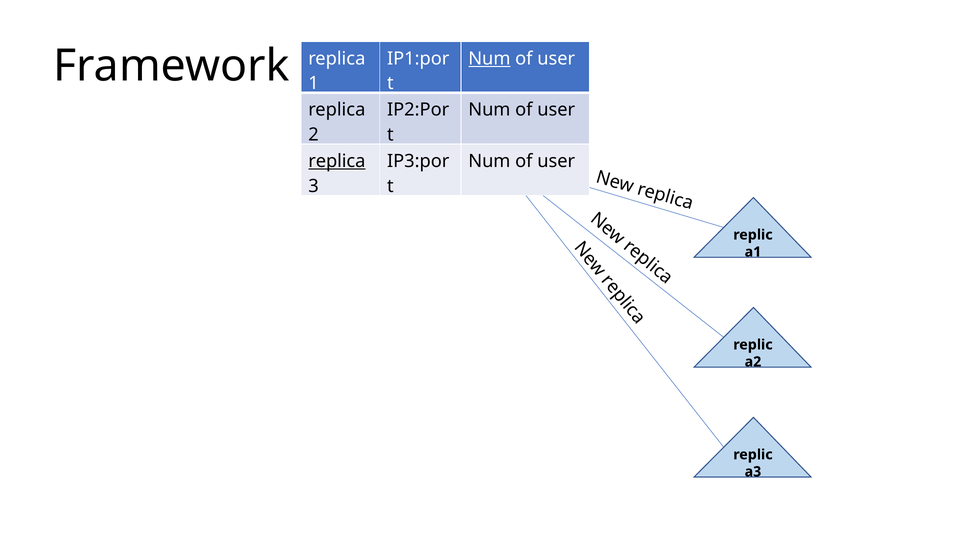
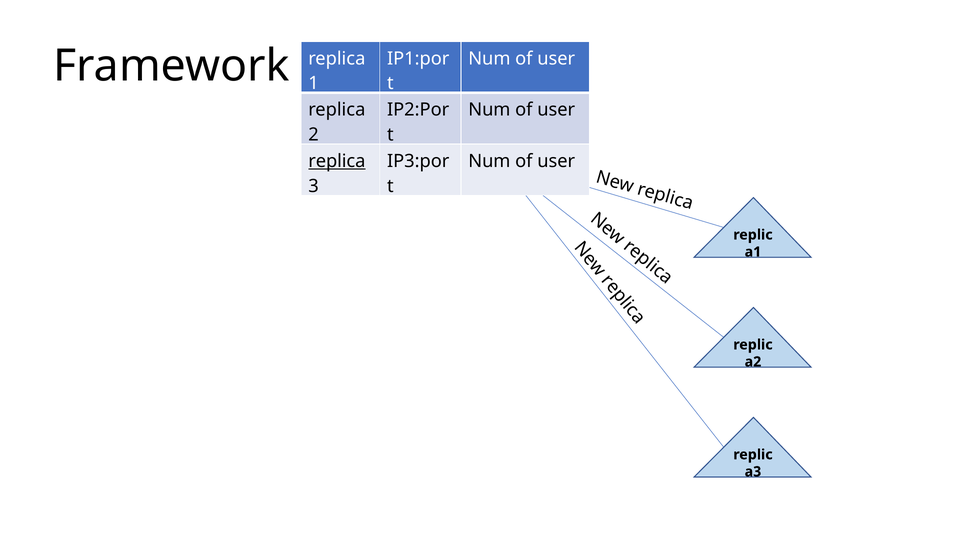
Num at (489, 58) underline: present -> none
